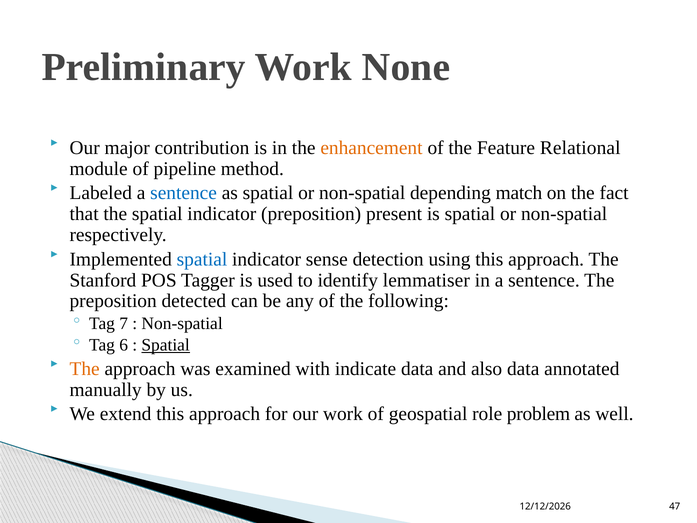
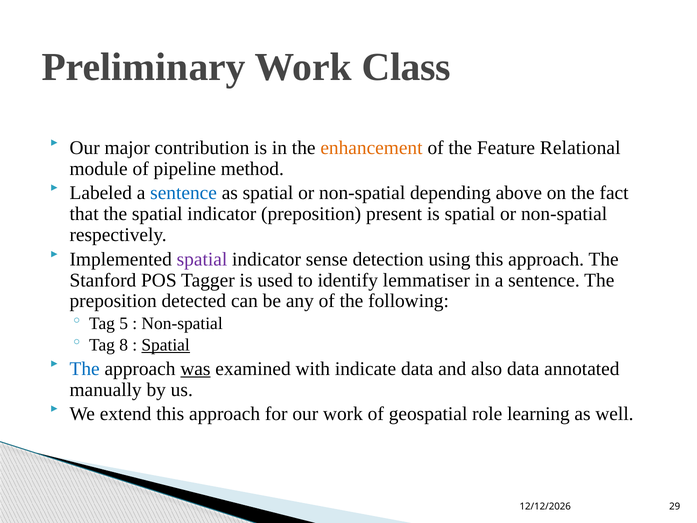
None: None -> Class
match: match -> above
spatial at (202, 259) colour: blue -> purple
7: 7 -> 5
6: 6 -> 8
The at (85, 369) colour: orange -> blue
was underline: none -> present
problem: problem -> learning
47: 47 -> 29
